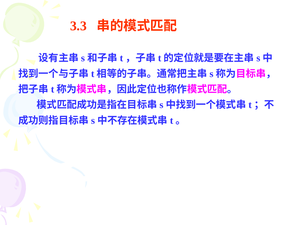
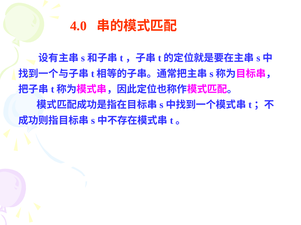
3.3: 3.3 -> 4.0
